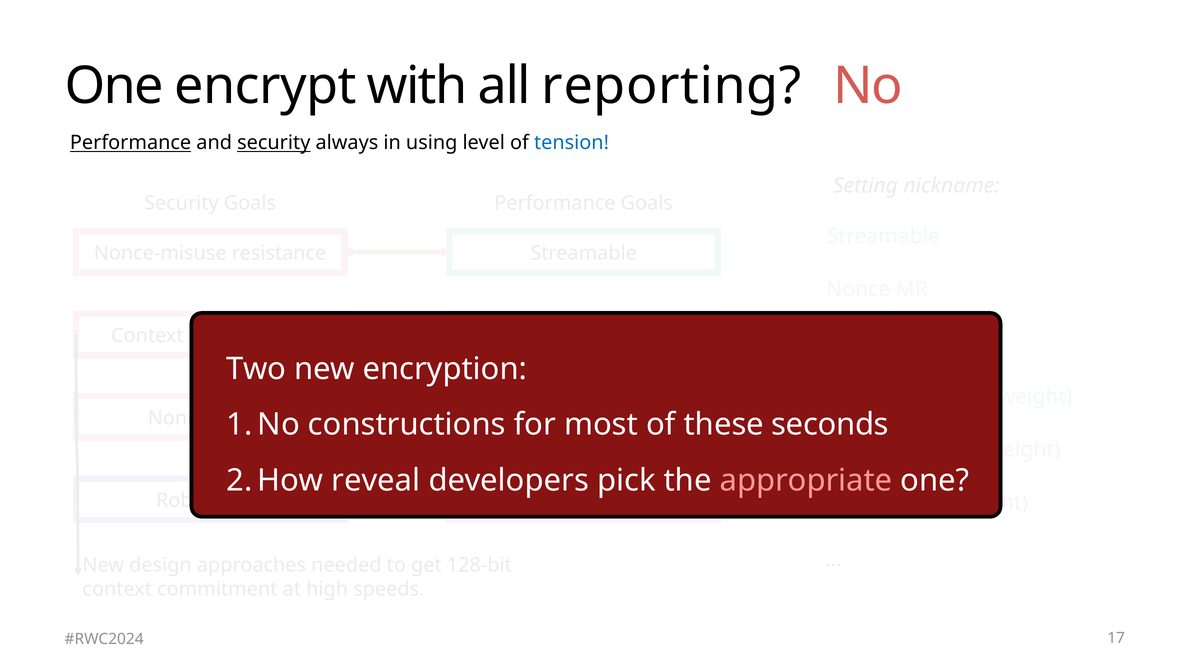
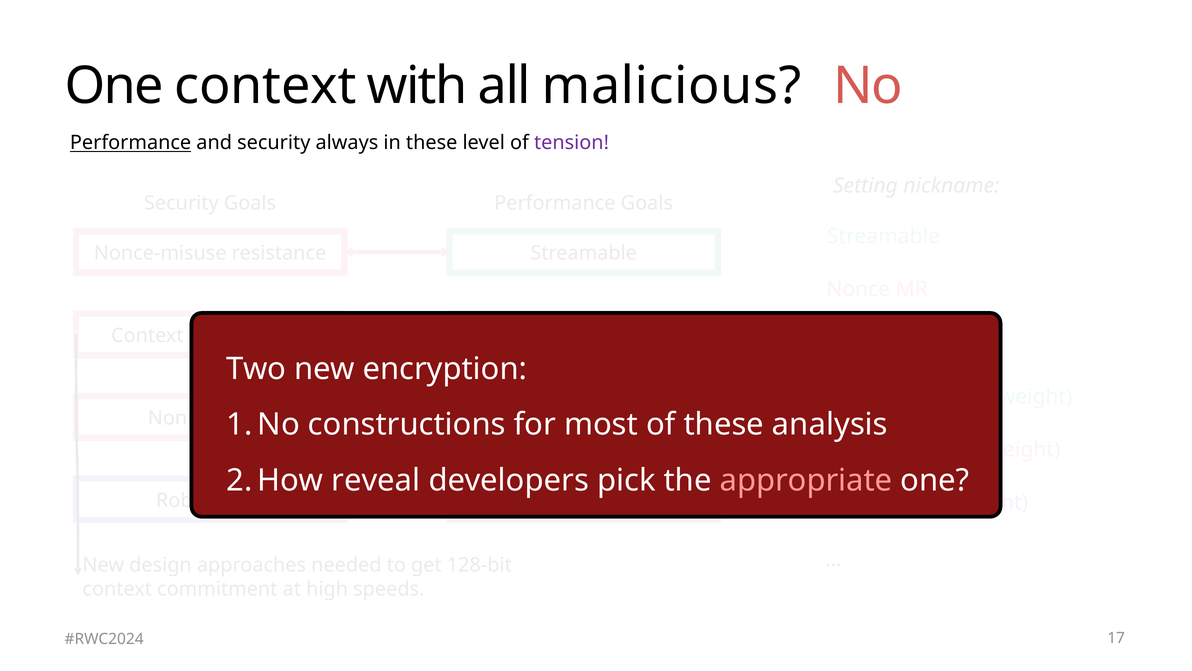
One encrypt: encrypt -> context
reporting: reporting -> malicious
security at (274, 143) underline: present -> none
in using: using -> these
tension colour: blue -> purple
seconds: seconds -> analysis
